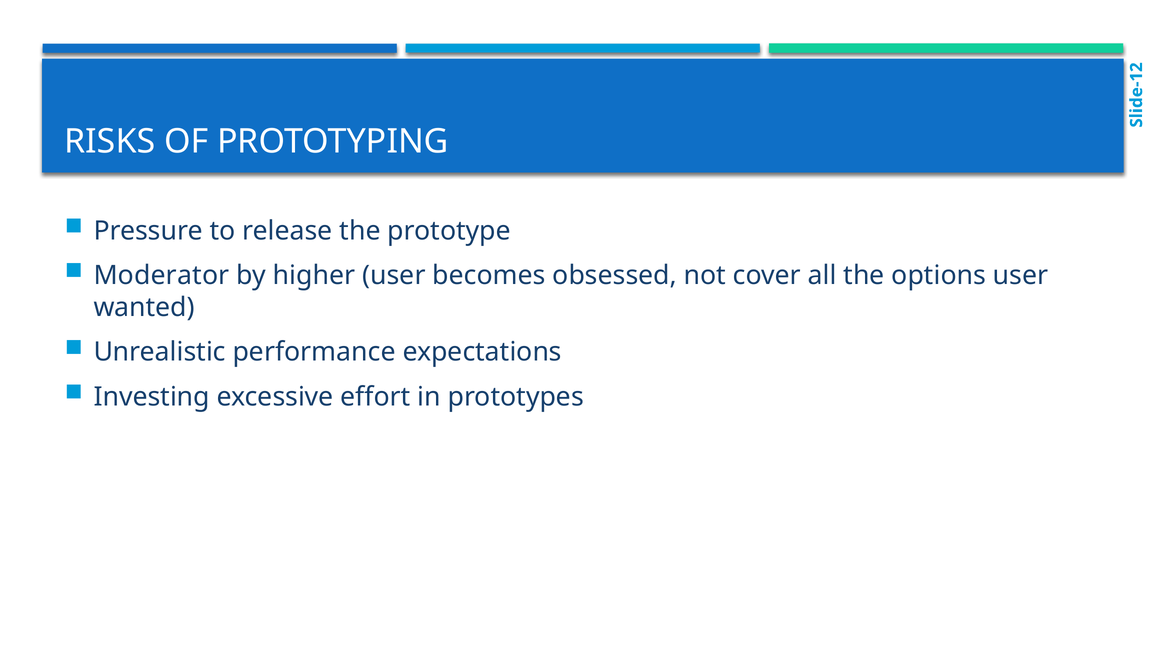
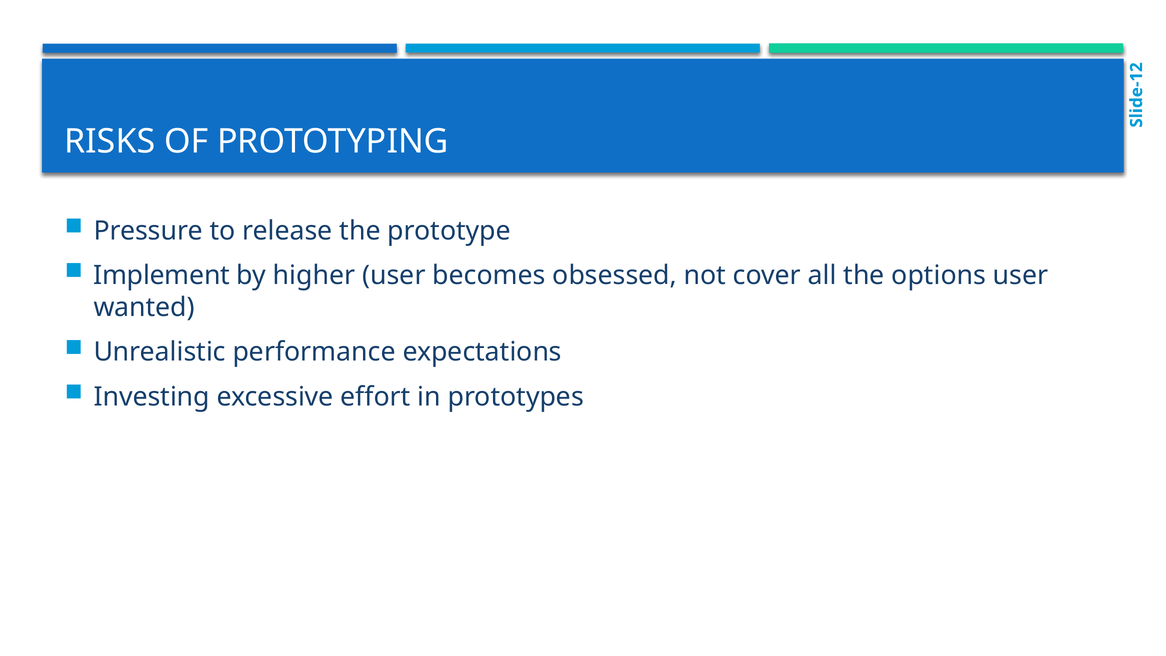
Moderator: Moderator -> Implement
